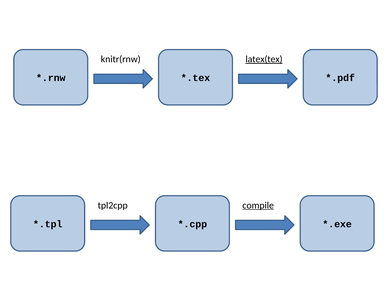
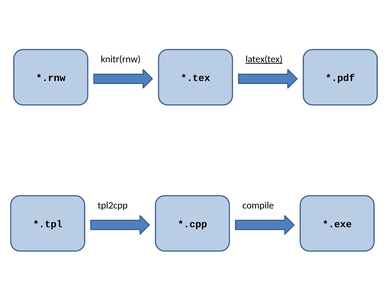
compile underline: present -> none
